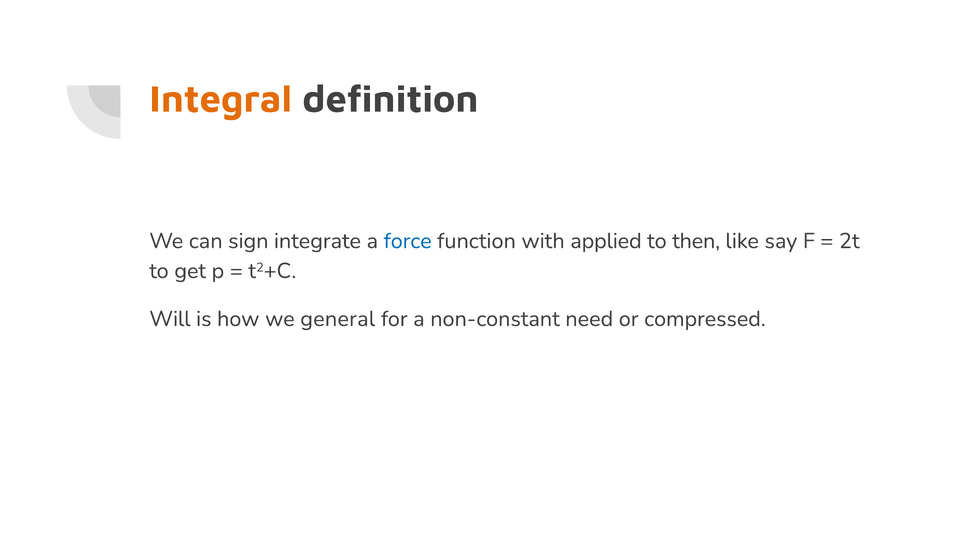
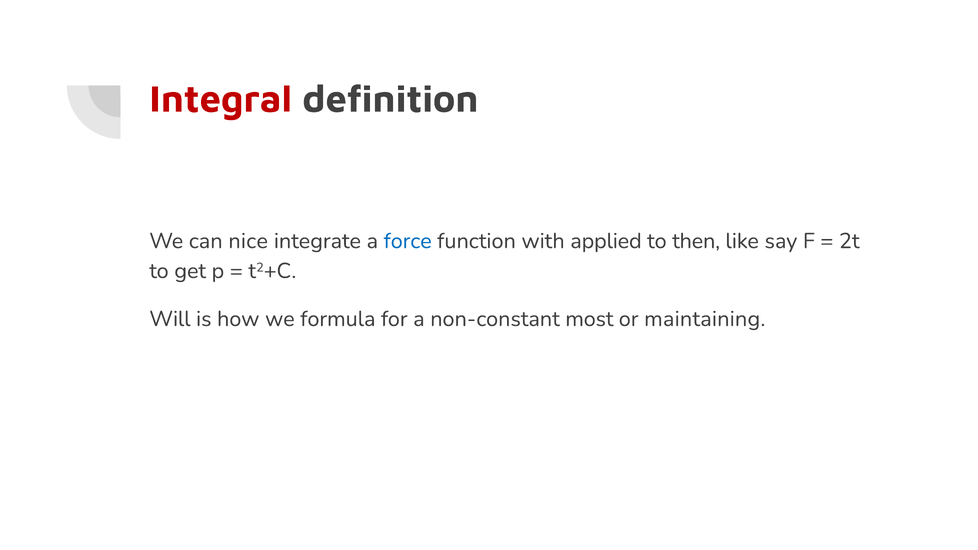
Integral colour: orange -> red
sign: sign -> nice
general: general -> formula
need: need -> most
compressed: compressed -> maintaining
